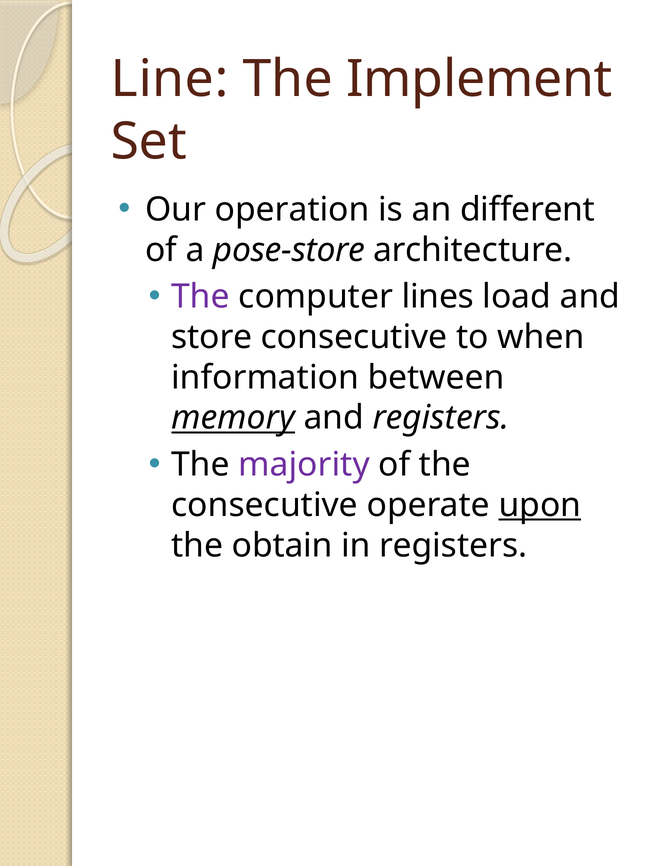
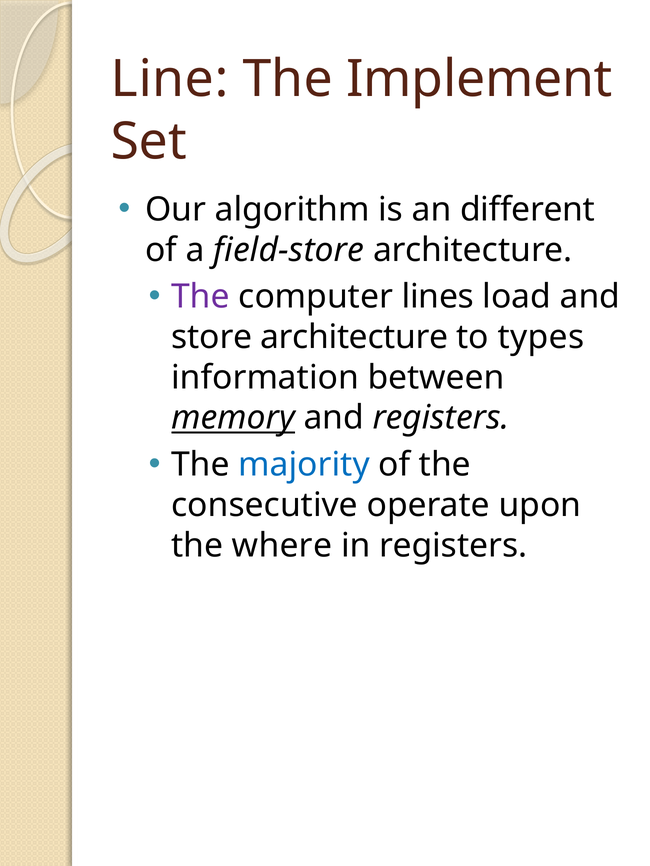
operation: operation -> algorithm
pose-store: pose-store -> field-store
store consecutive: consecutive -> architecture
when: when -> types
majority colour: purple -> blue
upon underline: present -> none
obtain: obtain -> where
